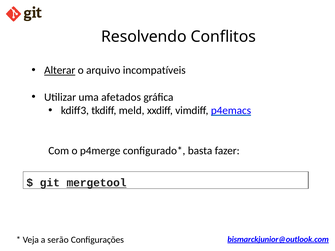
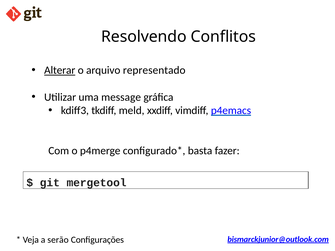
incompatíveis: incompatíveis -> representado
afetados: afetados -> message
mergetool underline: present -> none
